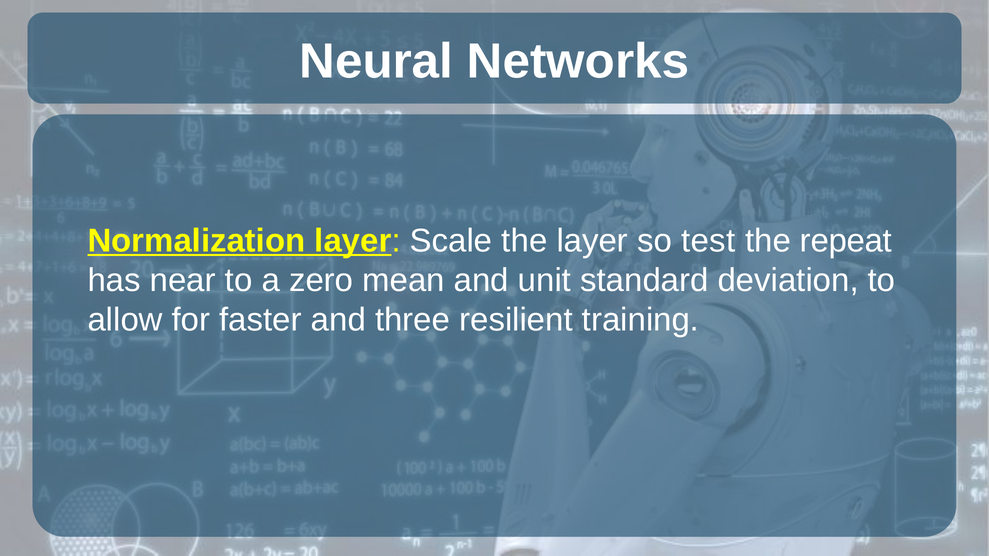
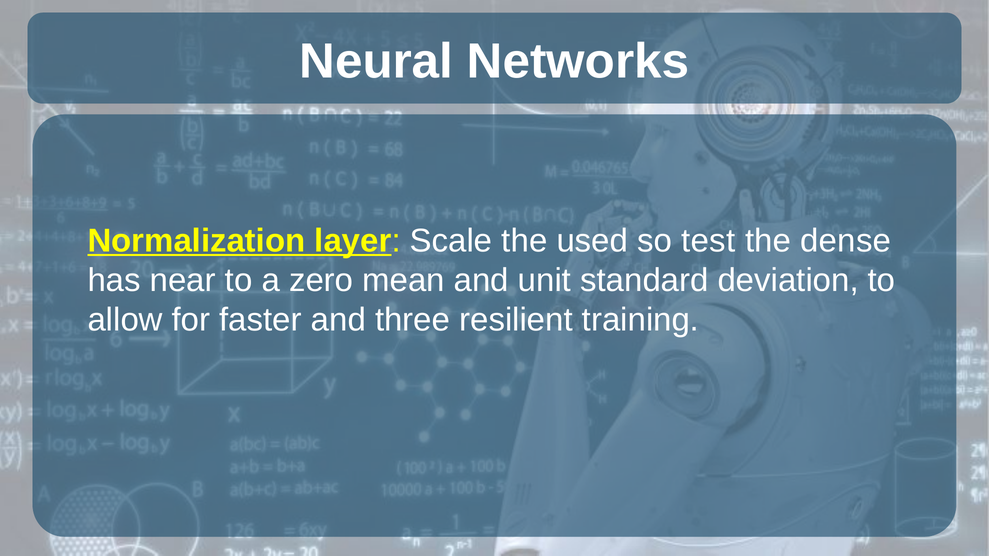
the layer: layer -> used
repeat: repeat -> dense
